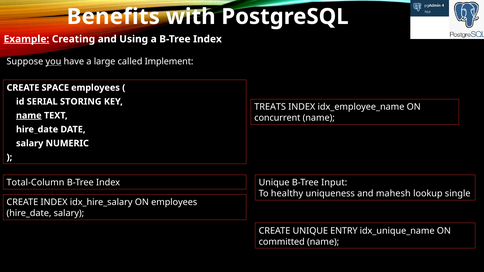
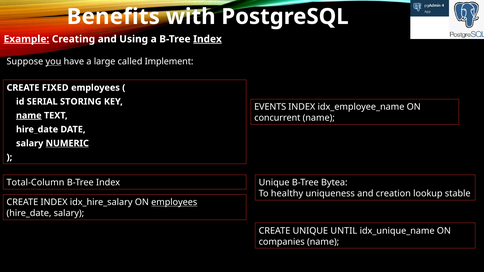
Index at (207, 39) underline: none -> present
SPACE: SPACE -> FIXED
TREATS: TREATS -> EVENTS
NUMERIC underline: none -> present
Input: Input -> Bytea
mahesh: mahesh -> creation
single: single -> stable
employees at (174, 202) underline: none -> present
ENTRY: ENTRY -> UNTIL
committed: committed -> companies
